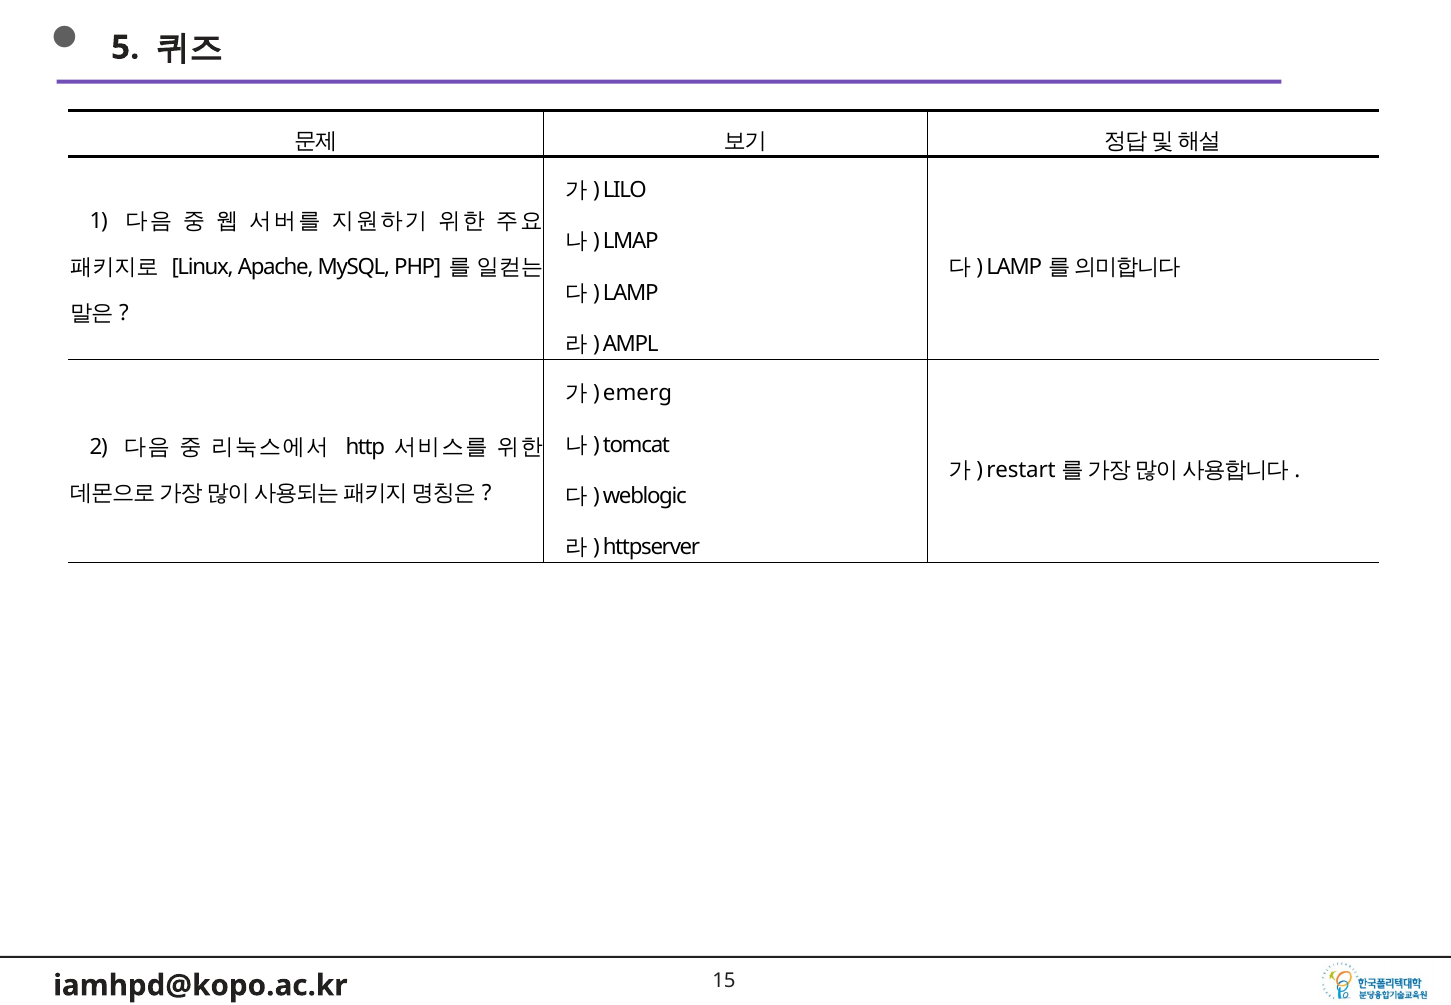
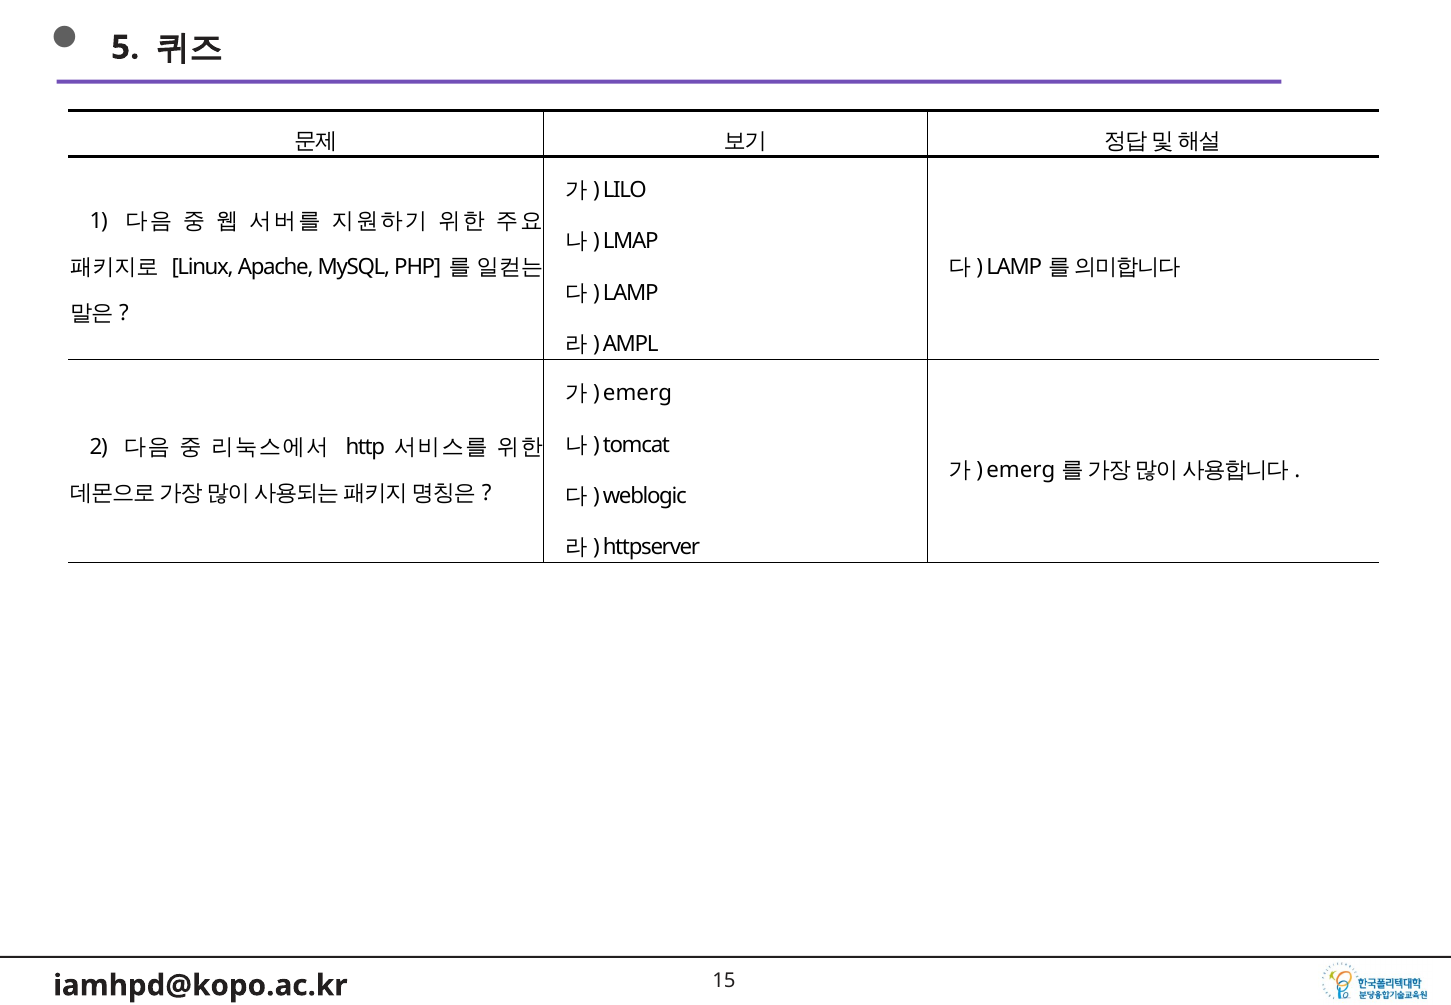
restart at (1021, 470): restart -> emerg
